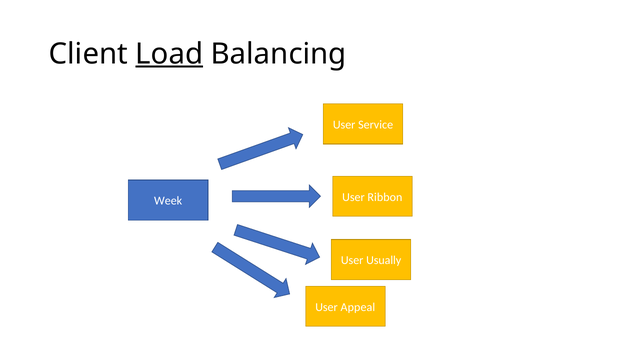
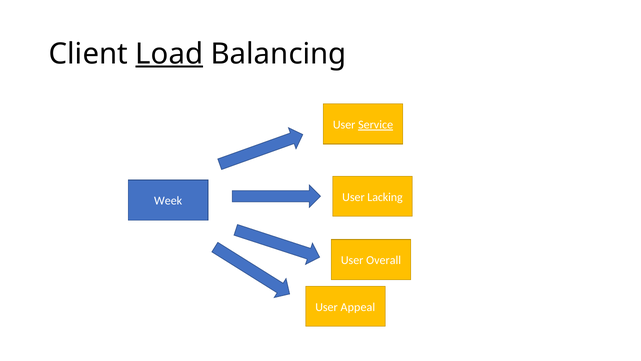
Service underline: none -> present
Ribbon: Ribbon -> Lacking
Usually: Usually -> Overall
